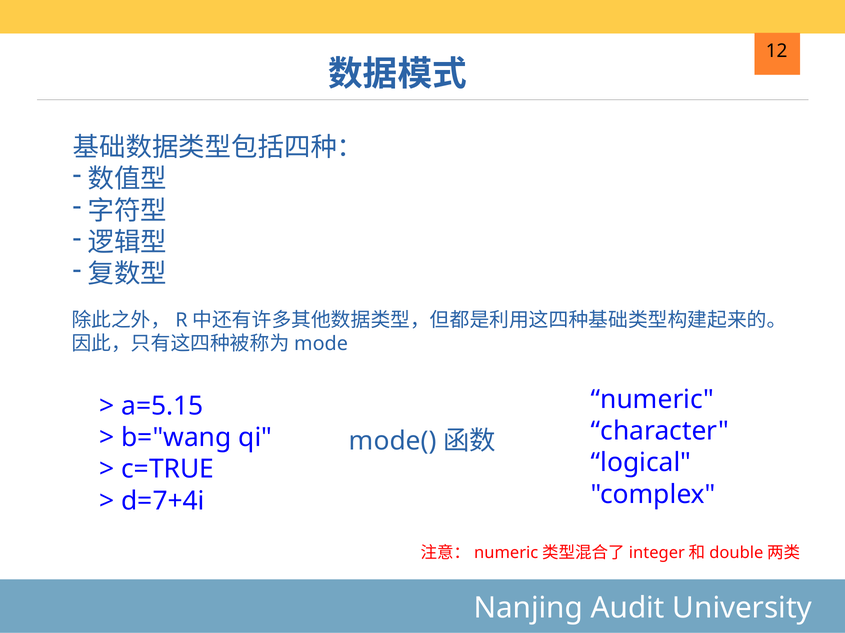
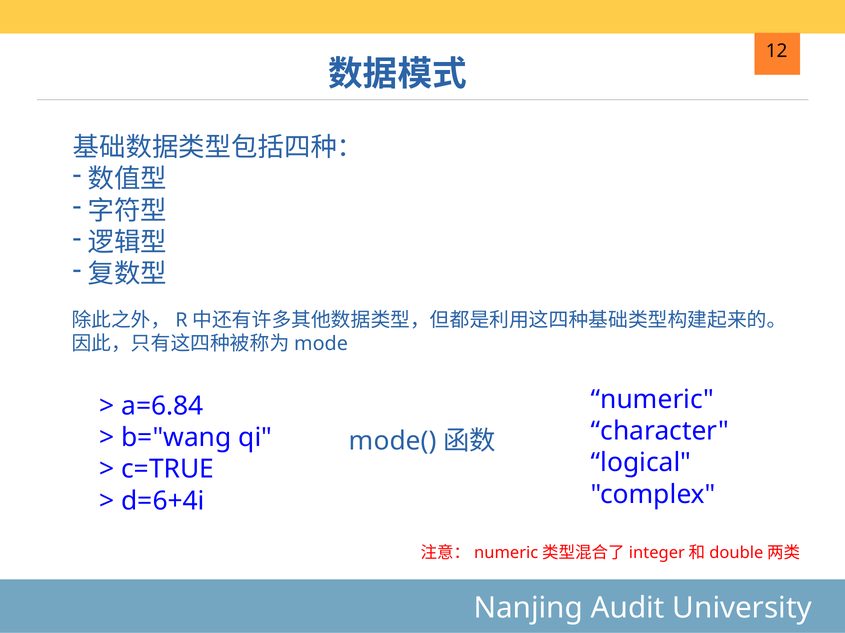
a=5.15: a=5.15 -> a=6.84
d=7+4i: d=7+4i -> d=6+4i
